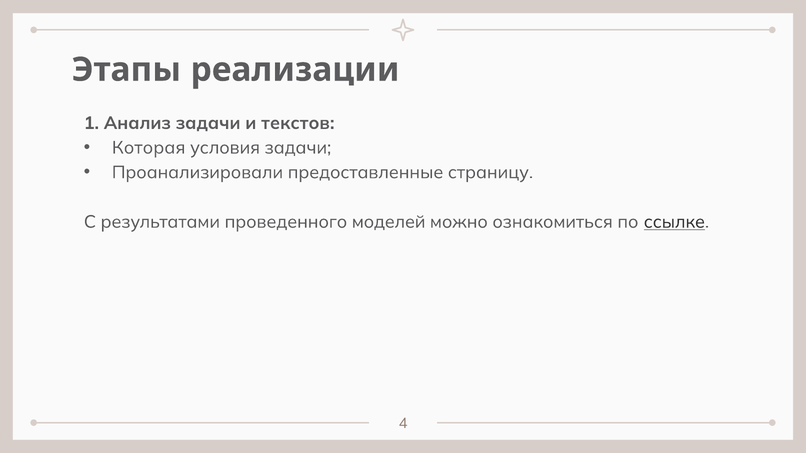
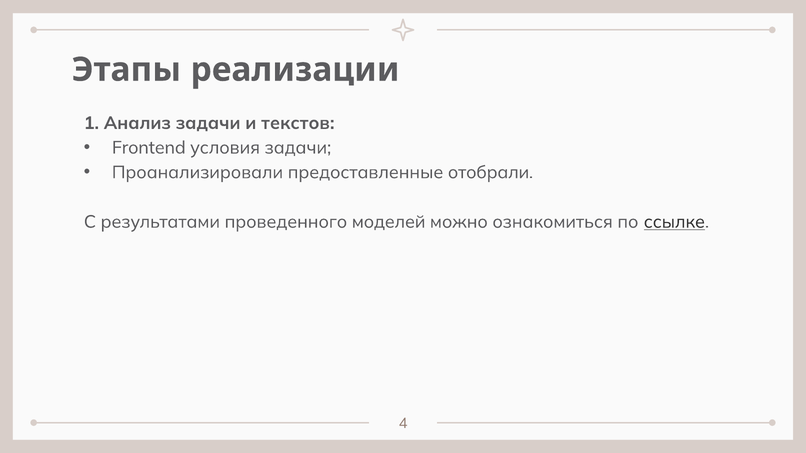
Которая: Которая -> Frontend
страницу: страницу -> отобрали
